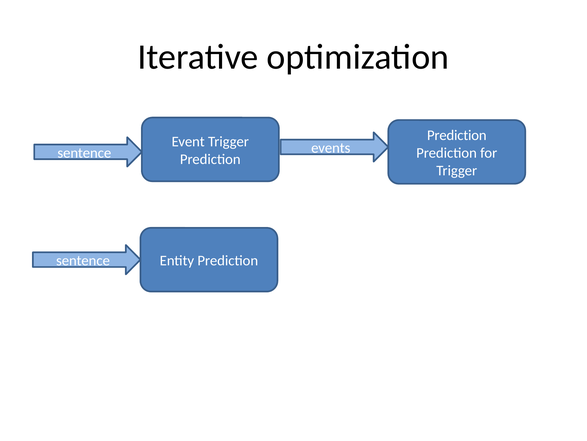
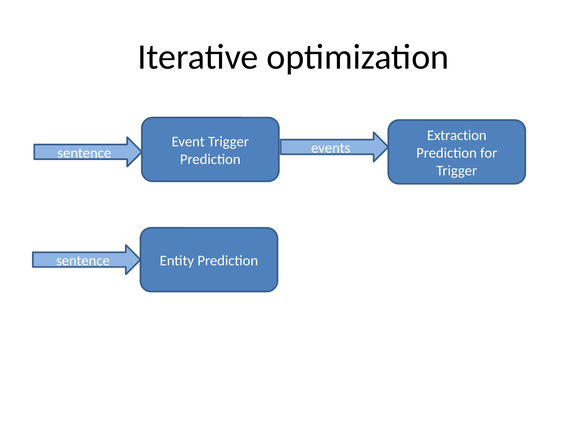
Prediction at (457, 135): Prediction -> Extraction
